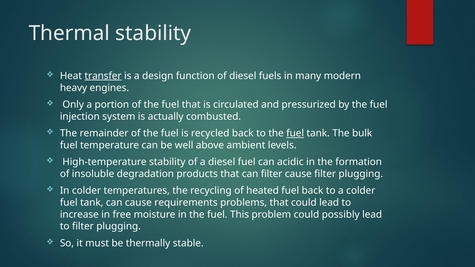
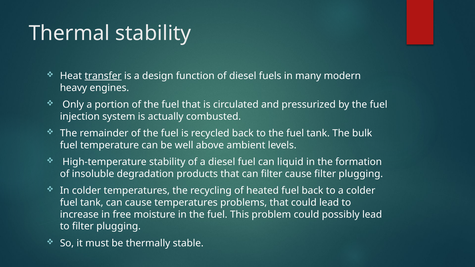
fuel at (295, 133) underline: present -> none
acidic: acidic -> liquid
cause requirements: requirements -> temperatures
